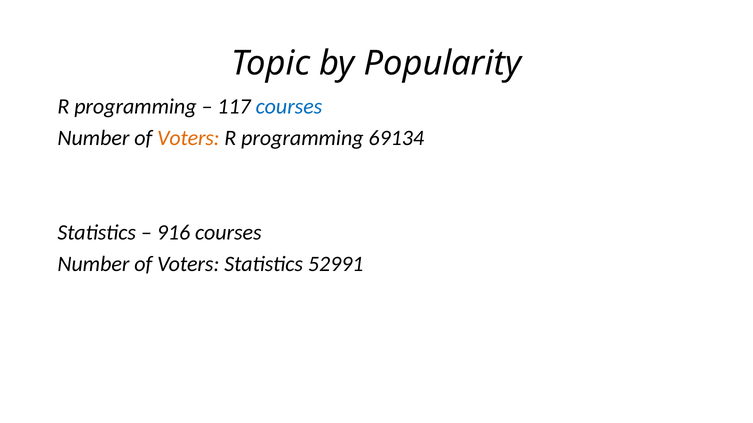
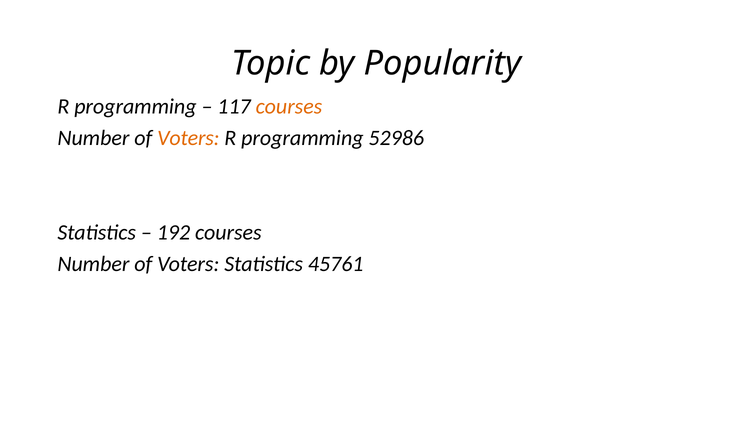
courses at (289, 107) colour: blue -> orange
69134: 69134 -> 52986
916: 916 -> 192
52991: 52991 -> 45761
